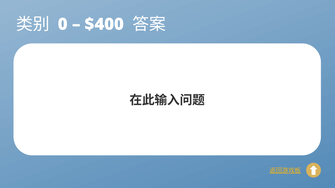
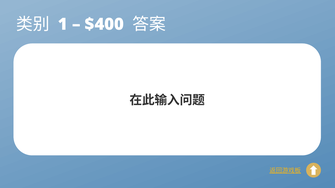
0: 0 -> 1
